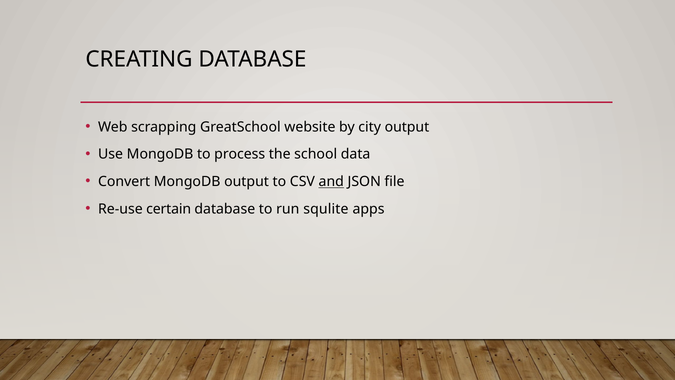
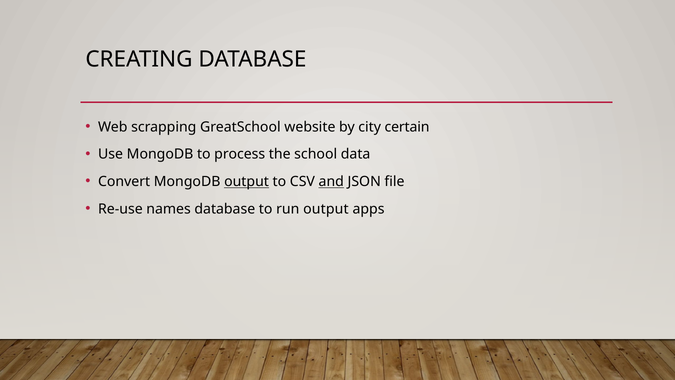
city output: output -> certain
output at (247, 181) underline: none -> present
certain: certain -> names
run squlite: squlite -> output
